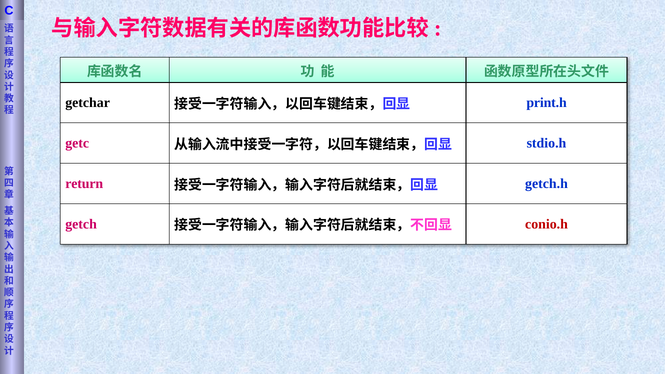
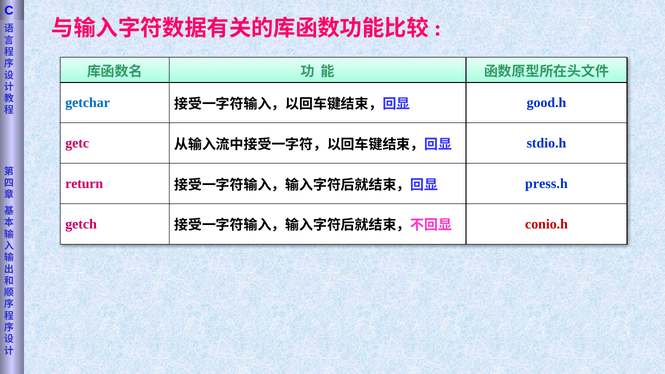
getchar colour: black -> blue
print.h: print.h -> good.h
getch.h: getch.h -> press.h
